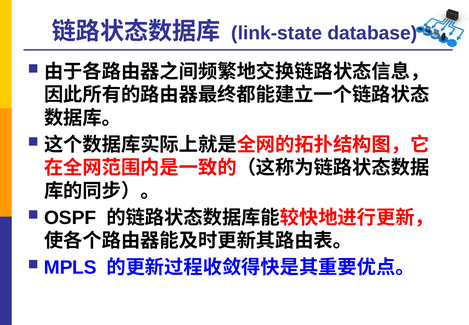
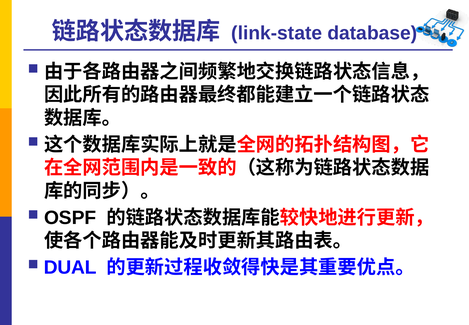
MPLS: MPLS -> DUAL
